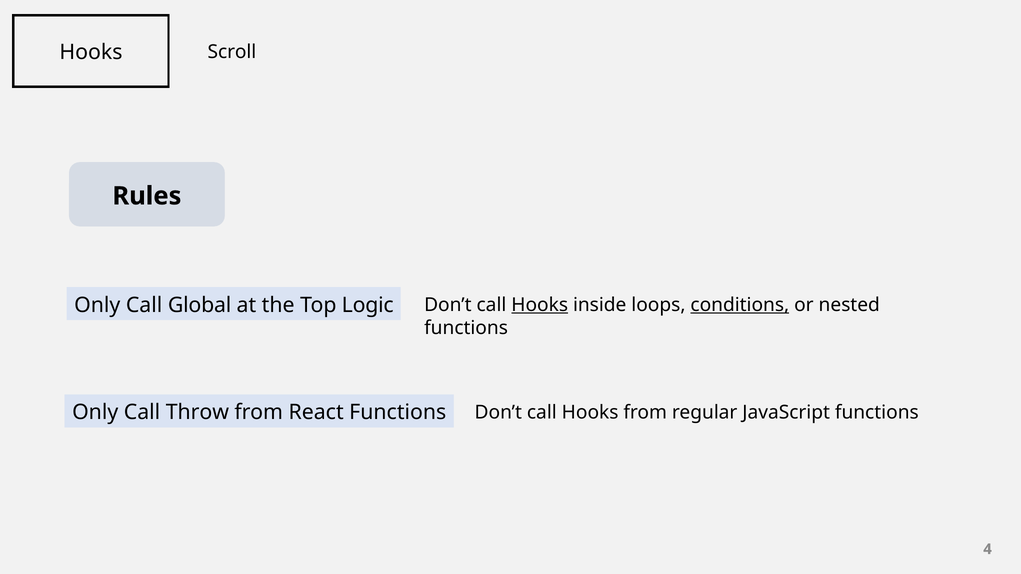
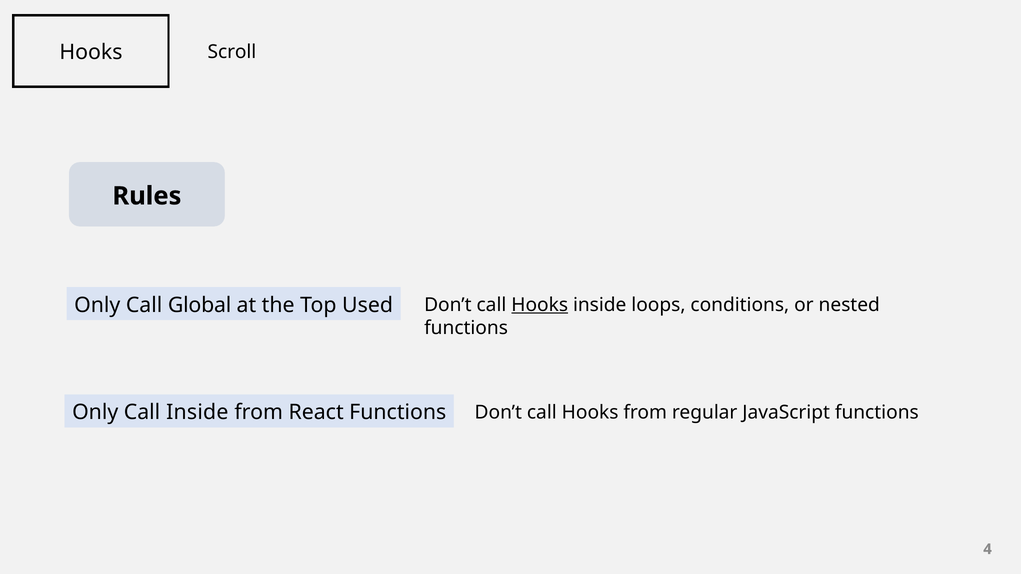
Logic: Logic -> Used
conditions underline: present -> none
Call Throw: Throw -> Inside
